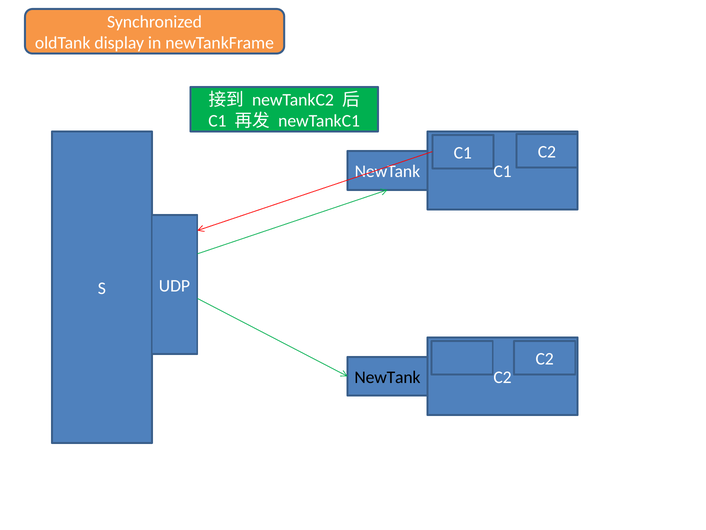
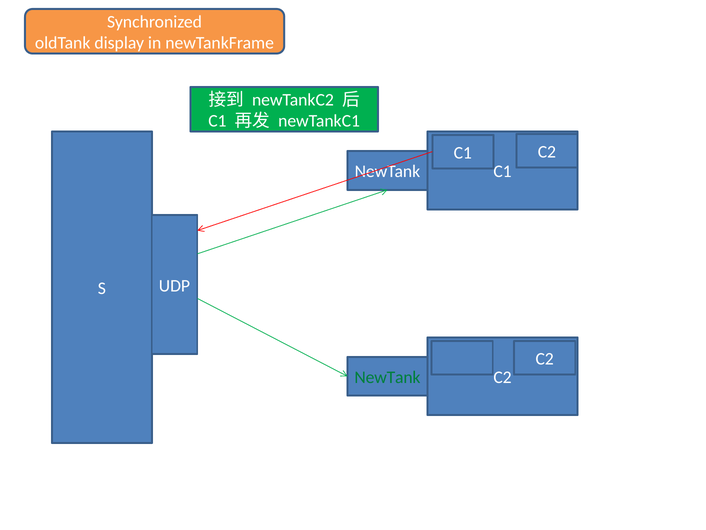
NewTank at (387, 377) colour: black -> green
